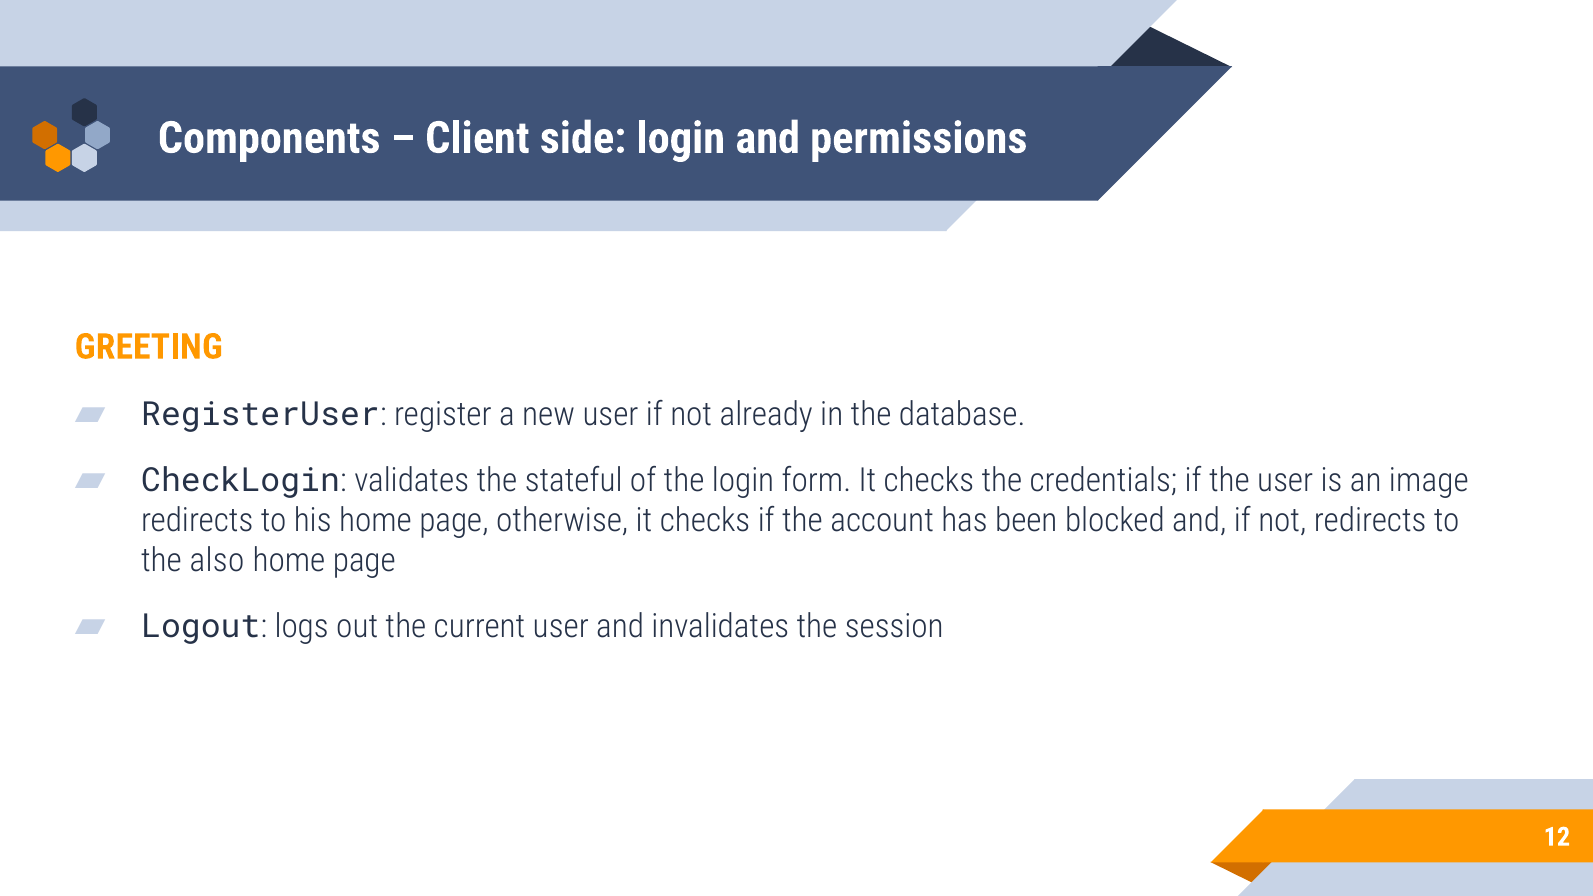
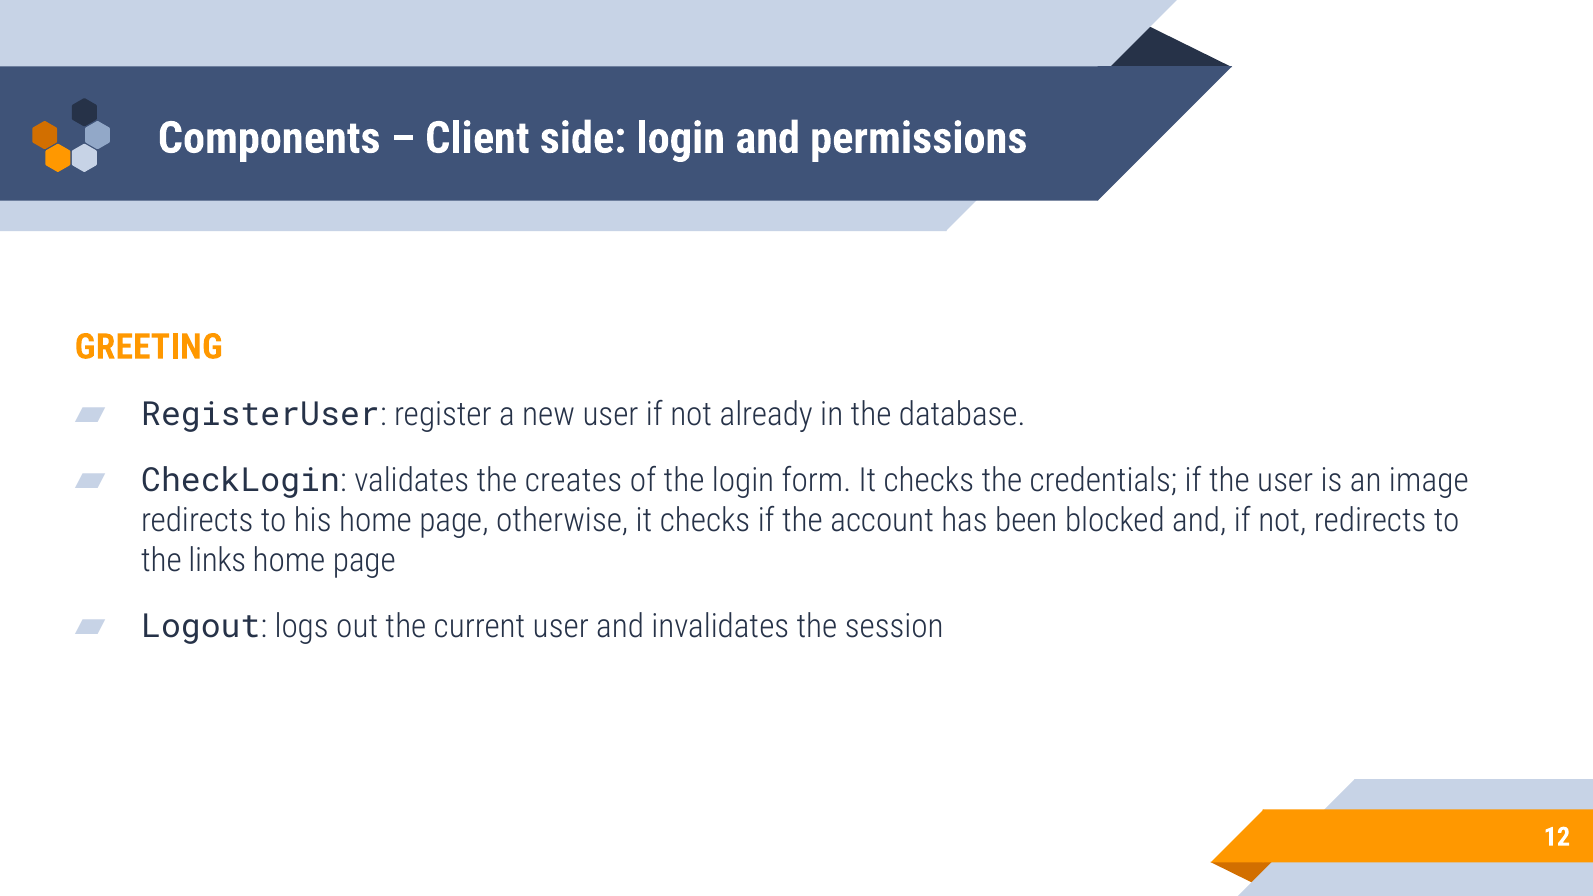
stateful: stateful -> creates
also: also -> links
